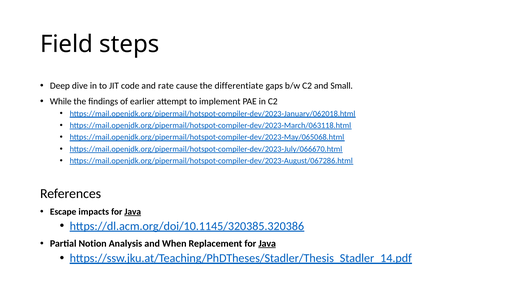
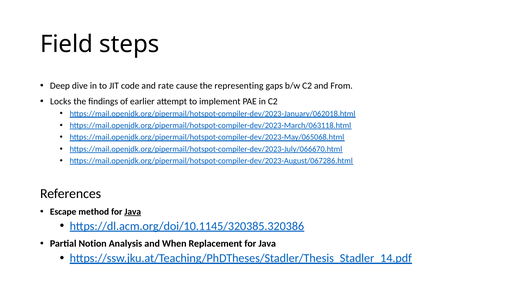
differentiate: differentiate -> representing
Small: Small -> From
While: While -> Locks
impacts: impacts -> method
Java at (267, 243) underline: present -> none
